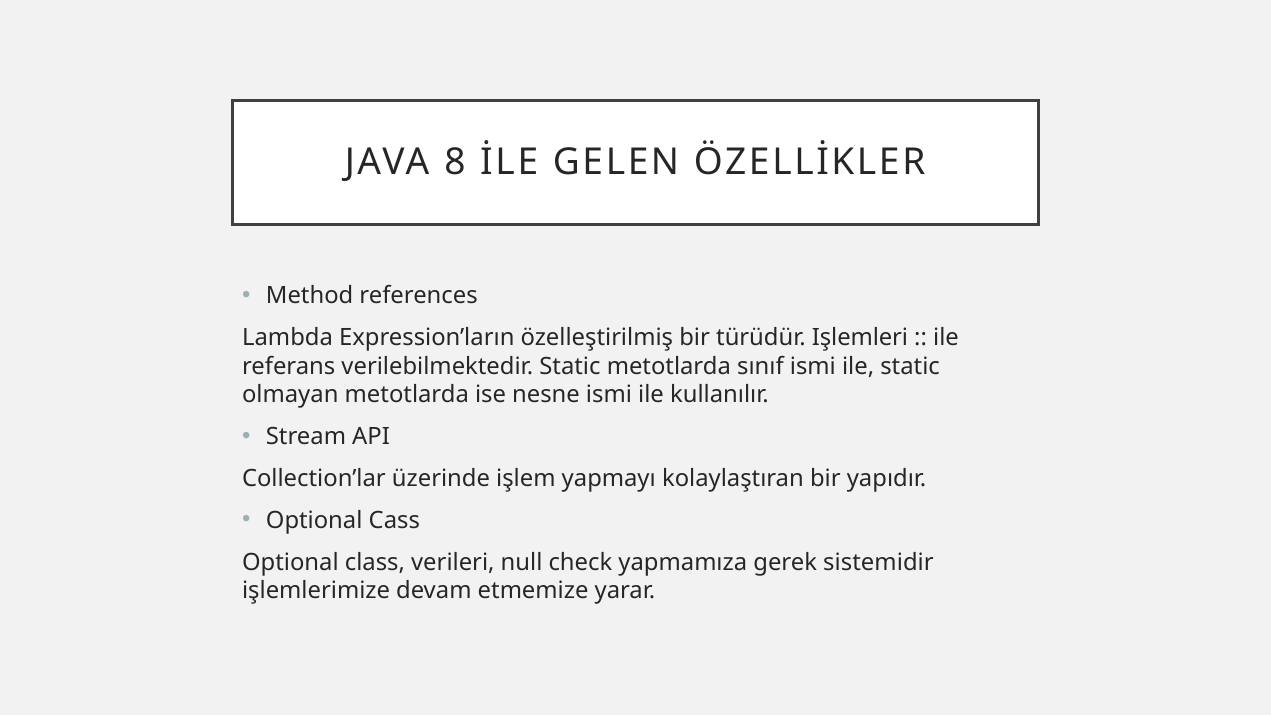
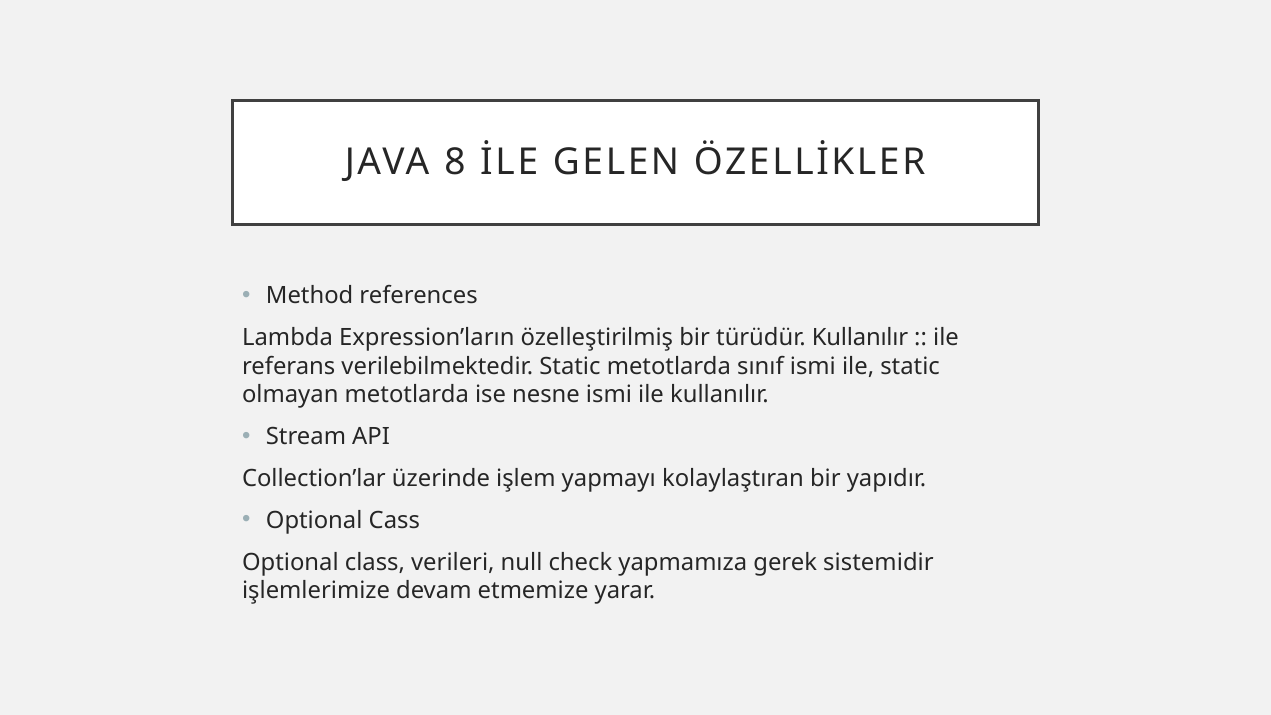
türüdür Işlemleri: Işlemleri -> Kullanılır
